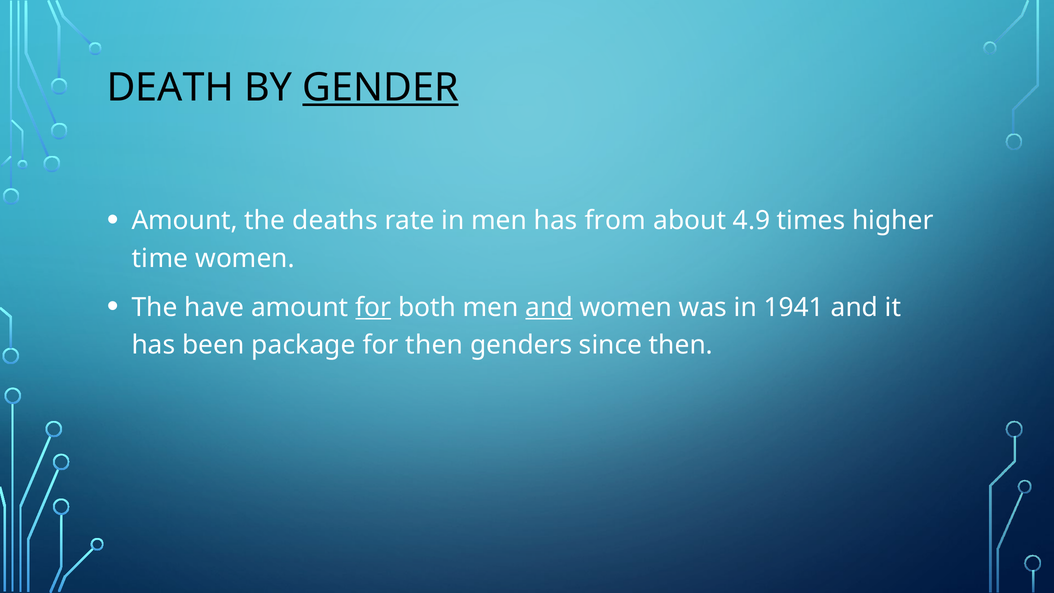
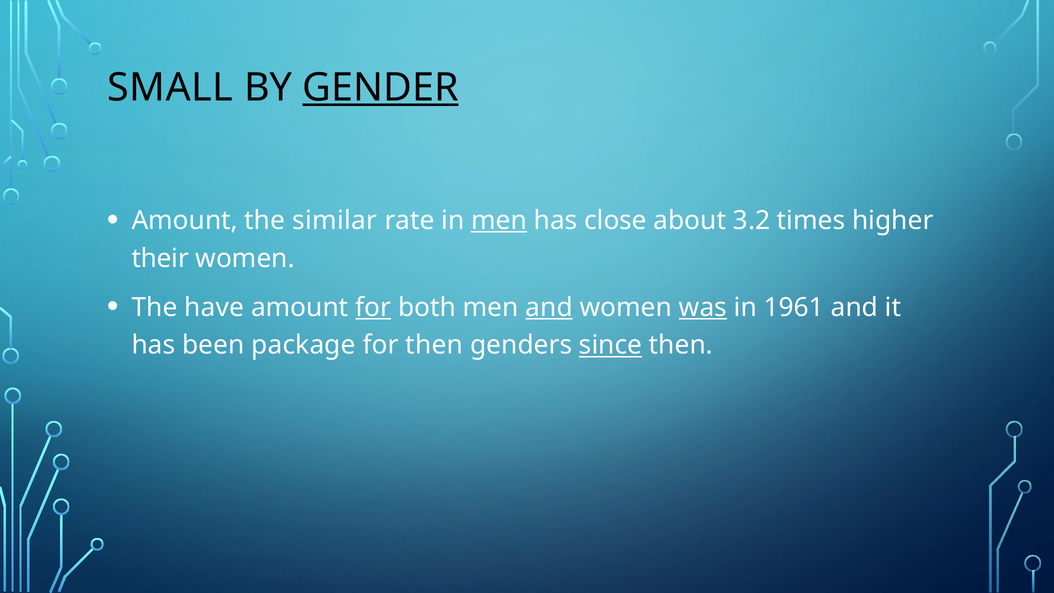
DEATH: DEATH -> SMALL
deaths: deaths -> similar
men at (499, 220) underline: none -> present
from: from -> close
4.9: 4.9 -> 3.2
time: time -> their
was underline: none -> present
1941: 1941 -> 1961
since underline: none -> present
